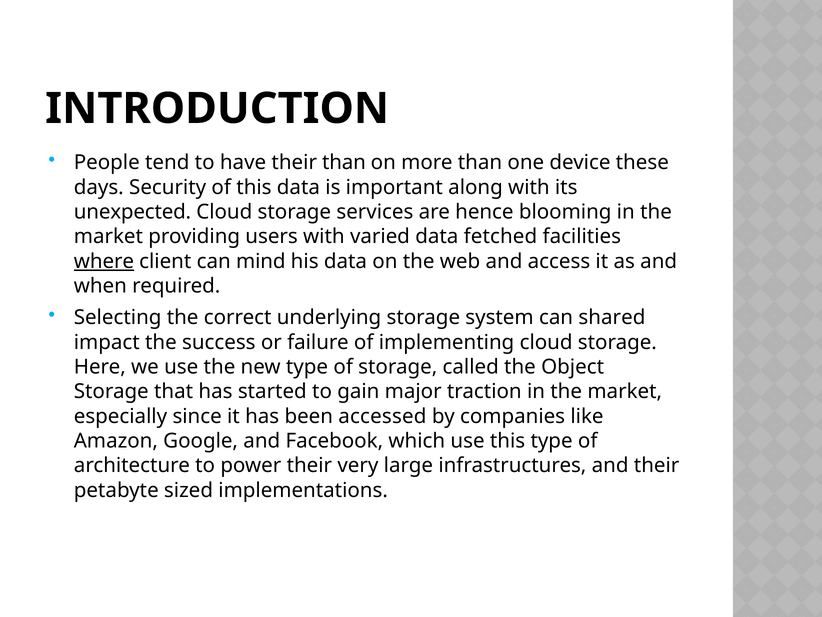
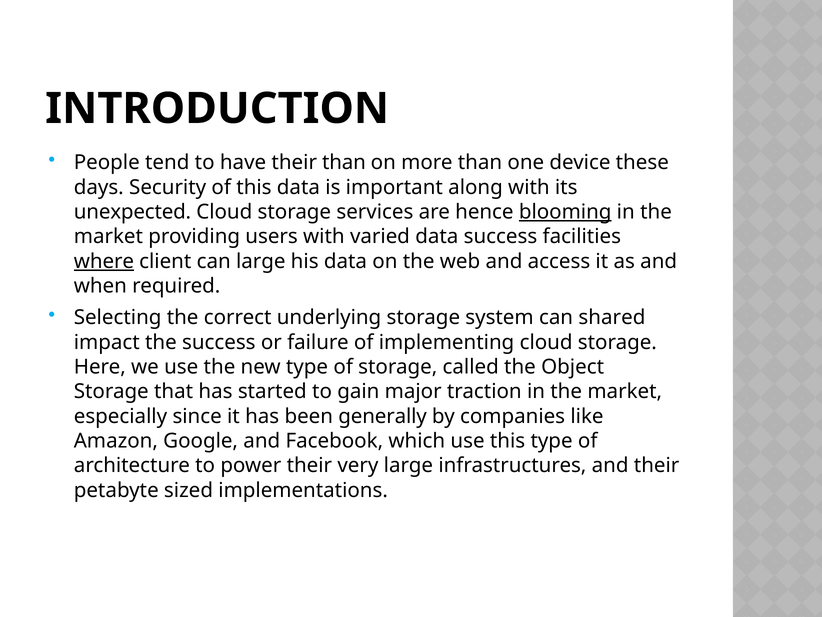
blooming underline: none -> present
data fetched: fetched -> success
can mind: mind -> large
accessed: accessed -> generally
